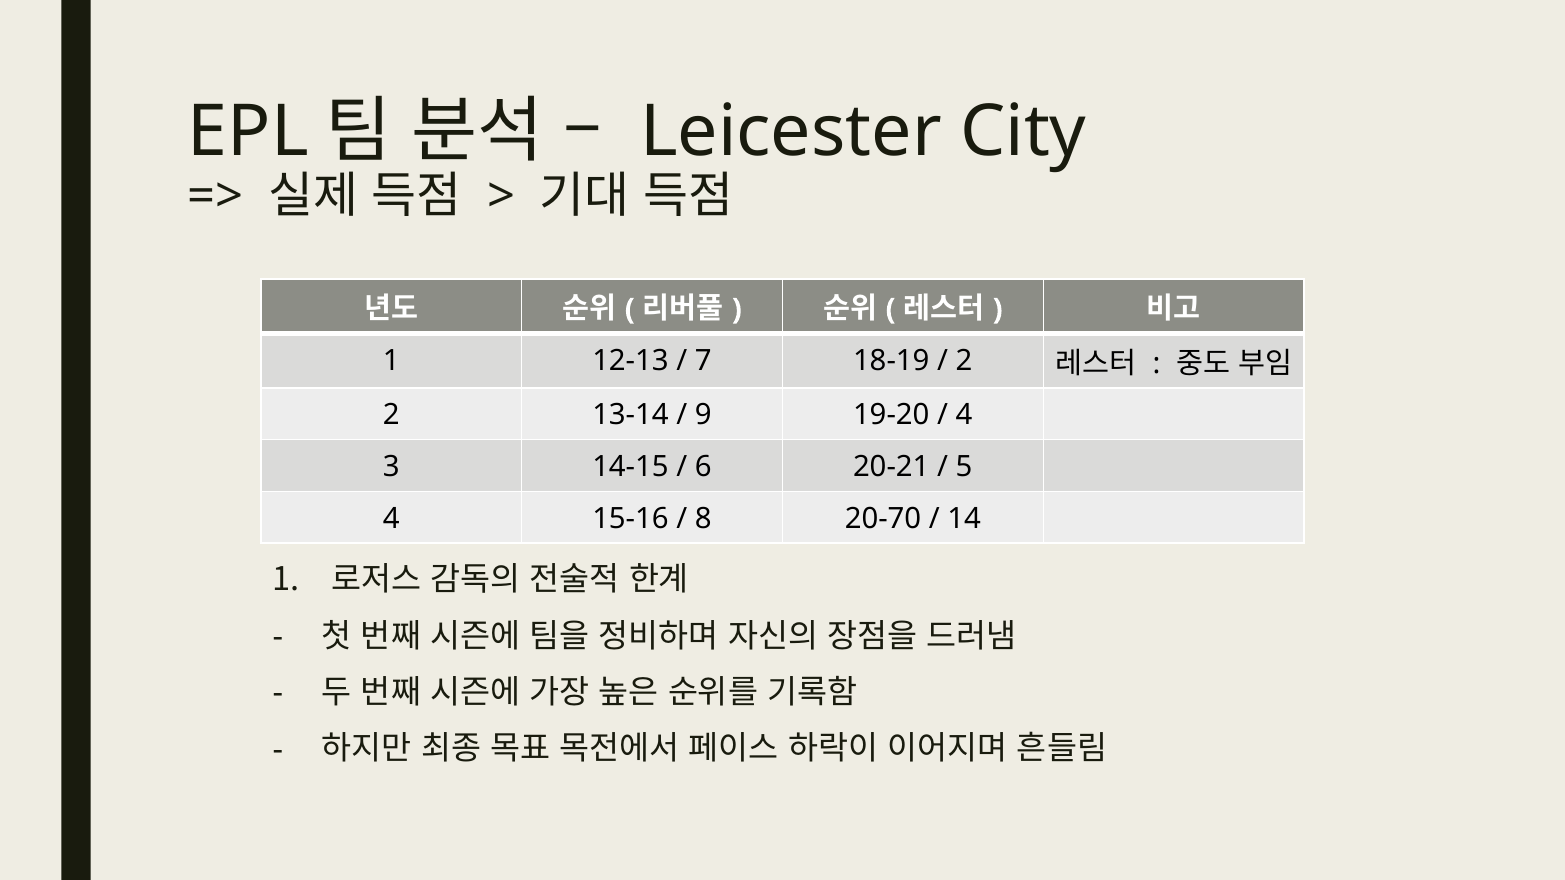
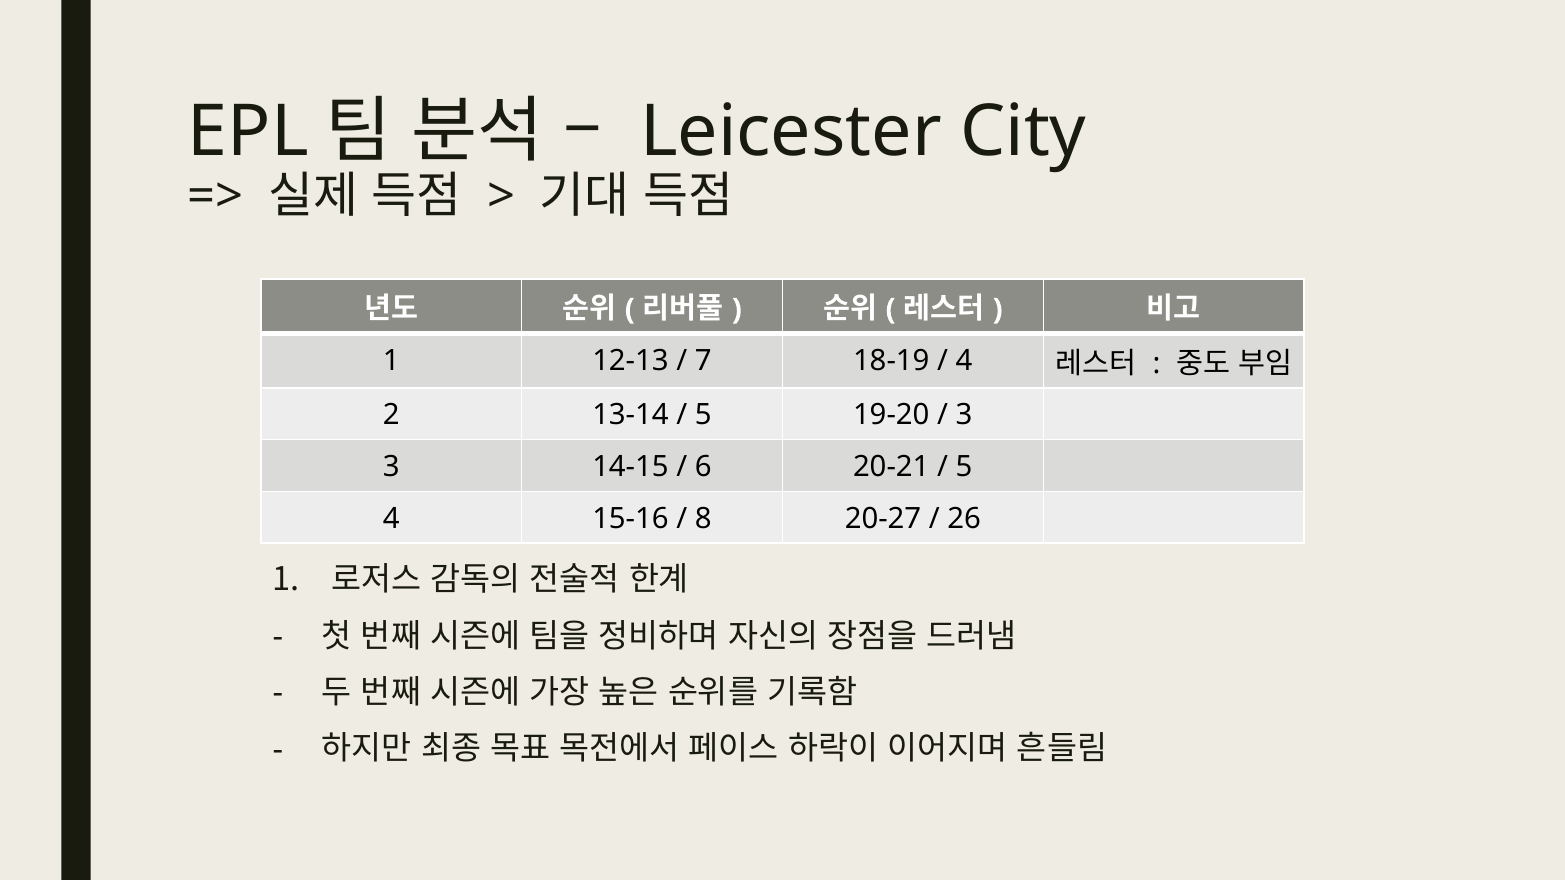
2 at (964, 361): 2 -> 4
9 at (703, 415): 9 -> 5
4 at (964, 415): 4 -> 3
20-70: 20-70 -> 20-27
14: 14 -> 26
